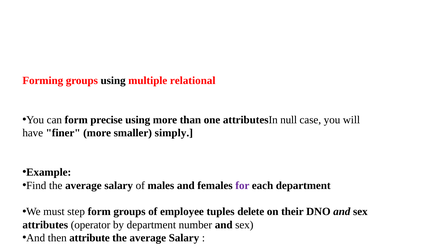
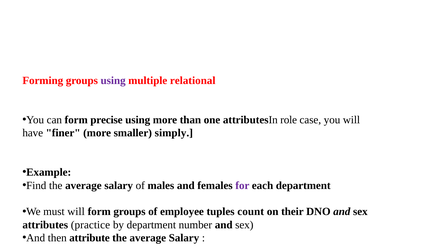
using at (113, 81) colour: black -> purple
null: null -> role
must step: step -> will
delete: delete -> count
operator: operator -> practice
